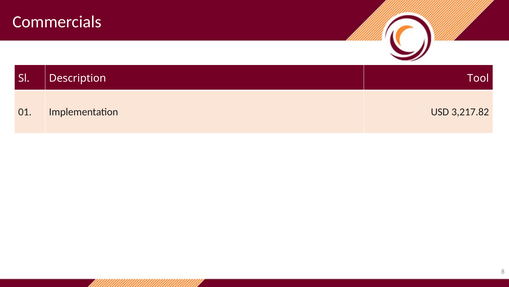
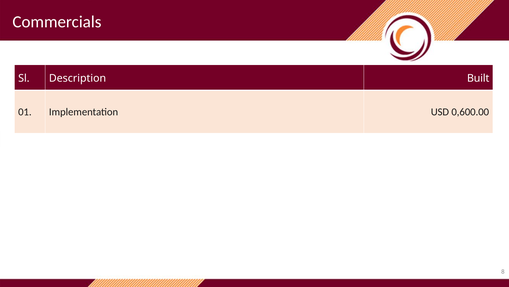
Tool: Tool -> Built
3,217.82: 3,217.82 -> 0,600.00
